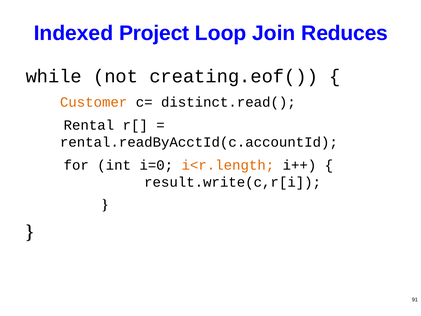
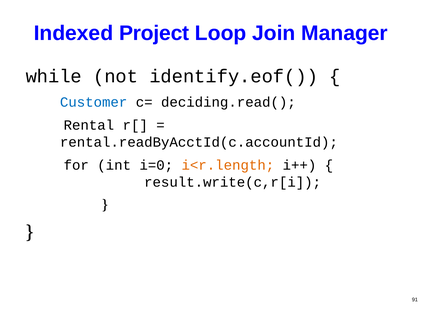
Reduces: Reduces -> Manager
creating.eof(: creating.eof( -> identify.eof(
Customer colour: orange -> blue
distinct.read(: distinct.read( -> deciding.read(
